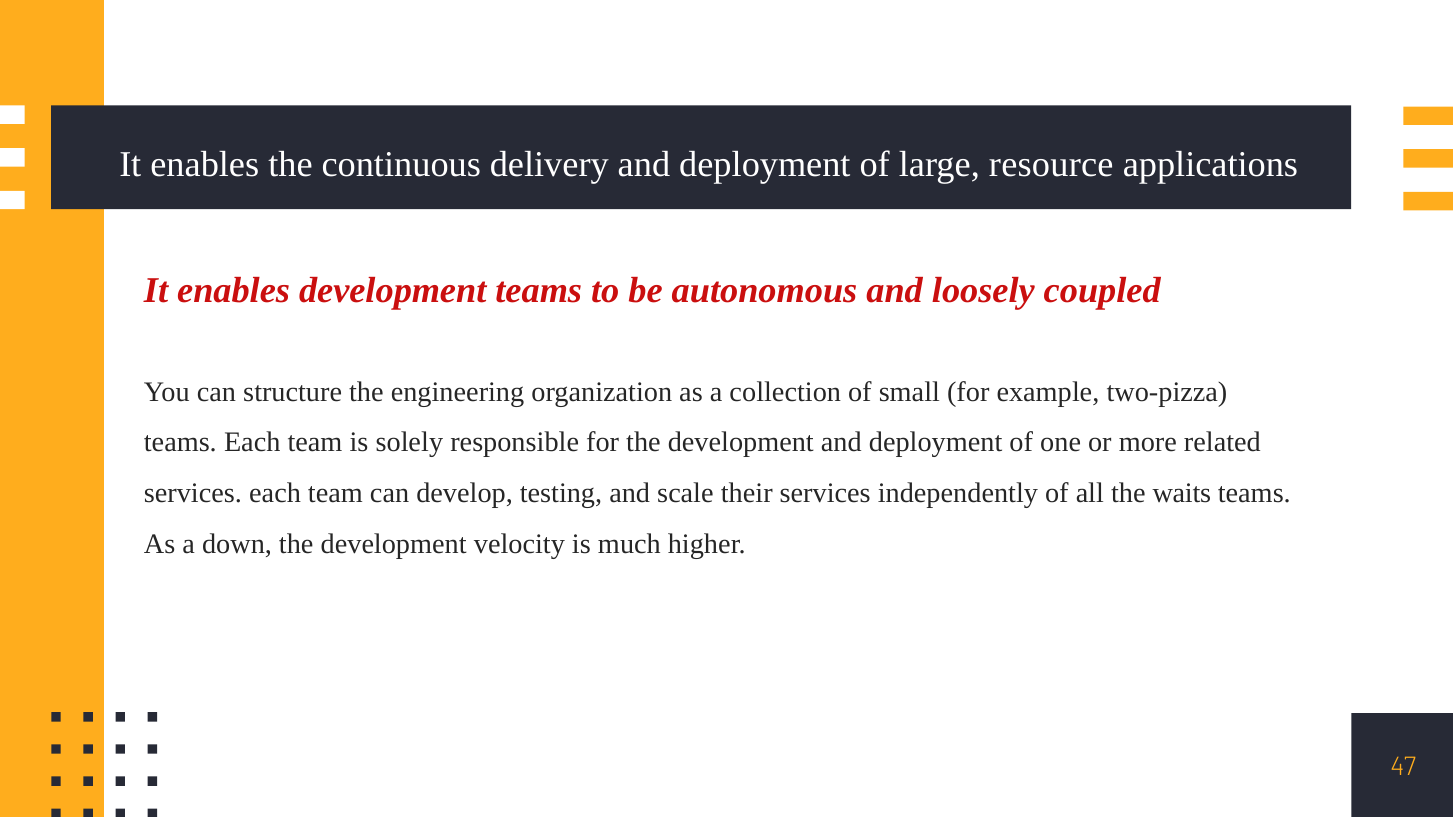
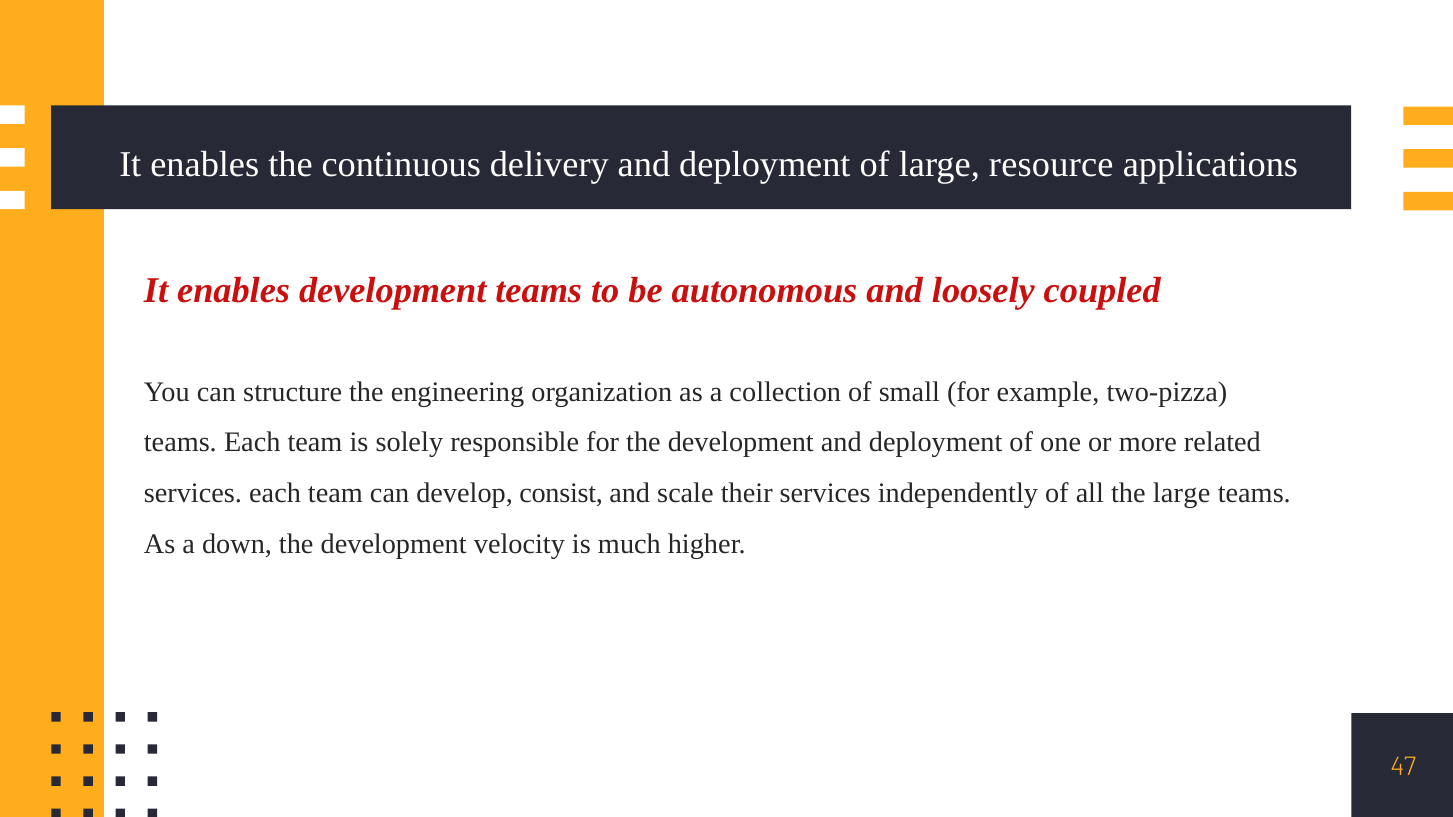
testing: testing -> consist
the waits: waits -> large
